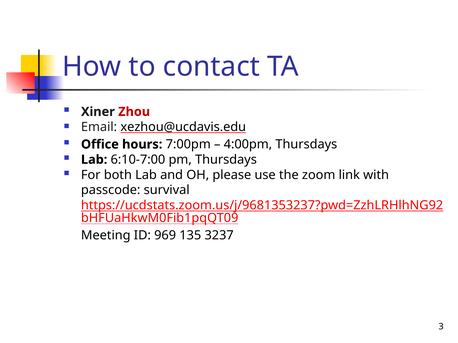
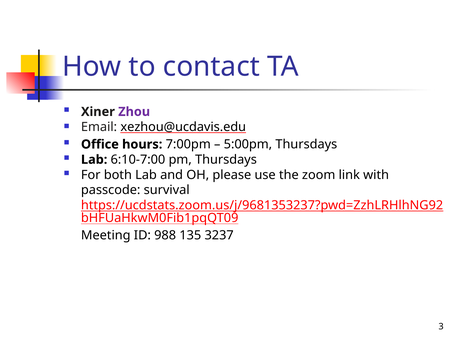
Zhou colour: red -> purple
4:00pm: 4:00pm -> 5:00pm
969: 969 -> 988
